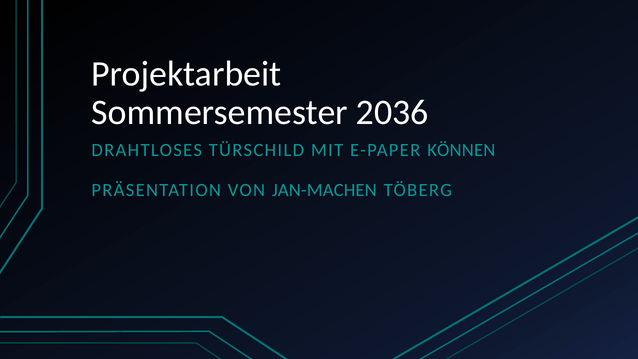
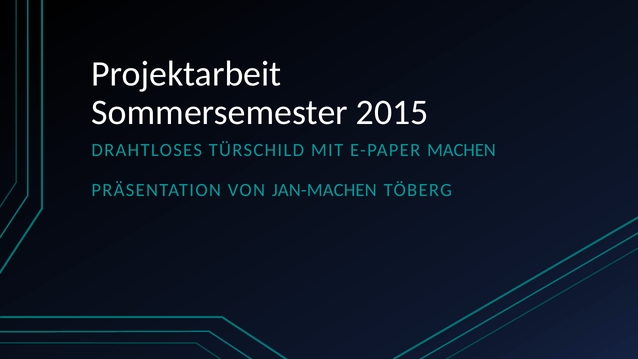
2036: 2036 -> 2015
KÖNNEN: KÖNNEN -> MACHEN
